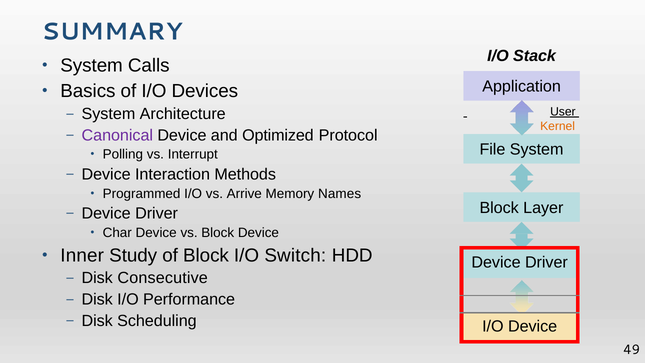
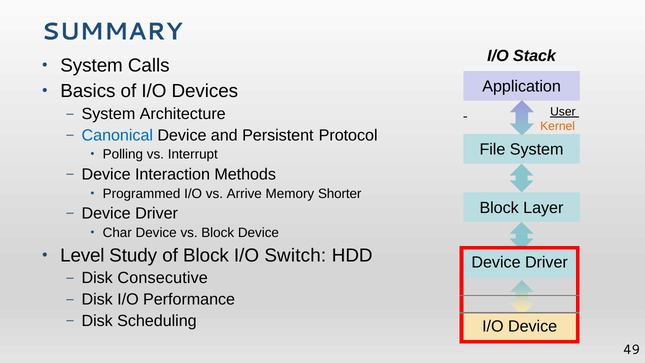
Canonical colour: purple -> blue
Optimized: Optimized -> Persistent
Names: Names -> Shorter
Inner: Inner -> Level
